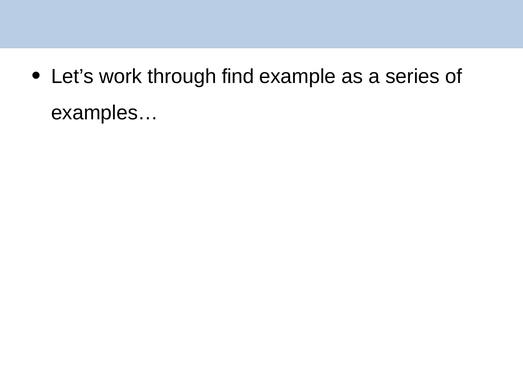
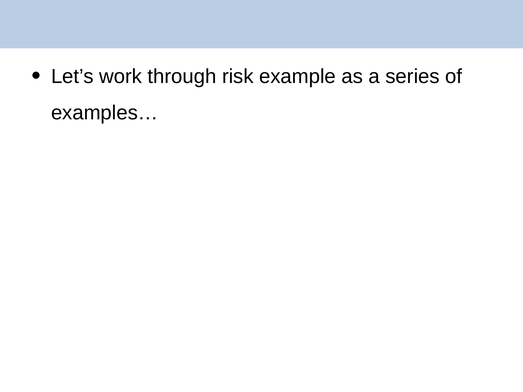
find: find -> risk
